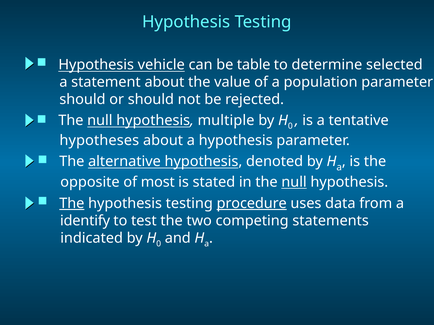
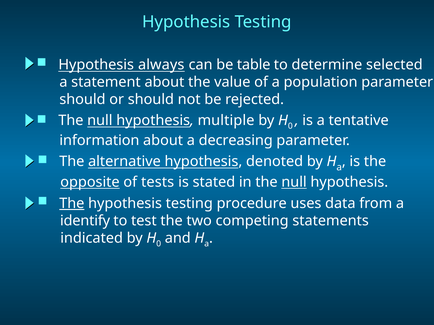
vehicle: vehicle -> always
hypotheses: hypotheses -> information
a hypothesis: hypothesis -> decreasing
opposite underline: none -> present
most: most -> tests
procedure underline: present -> none
